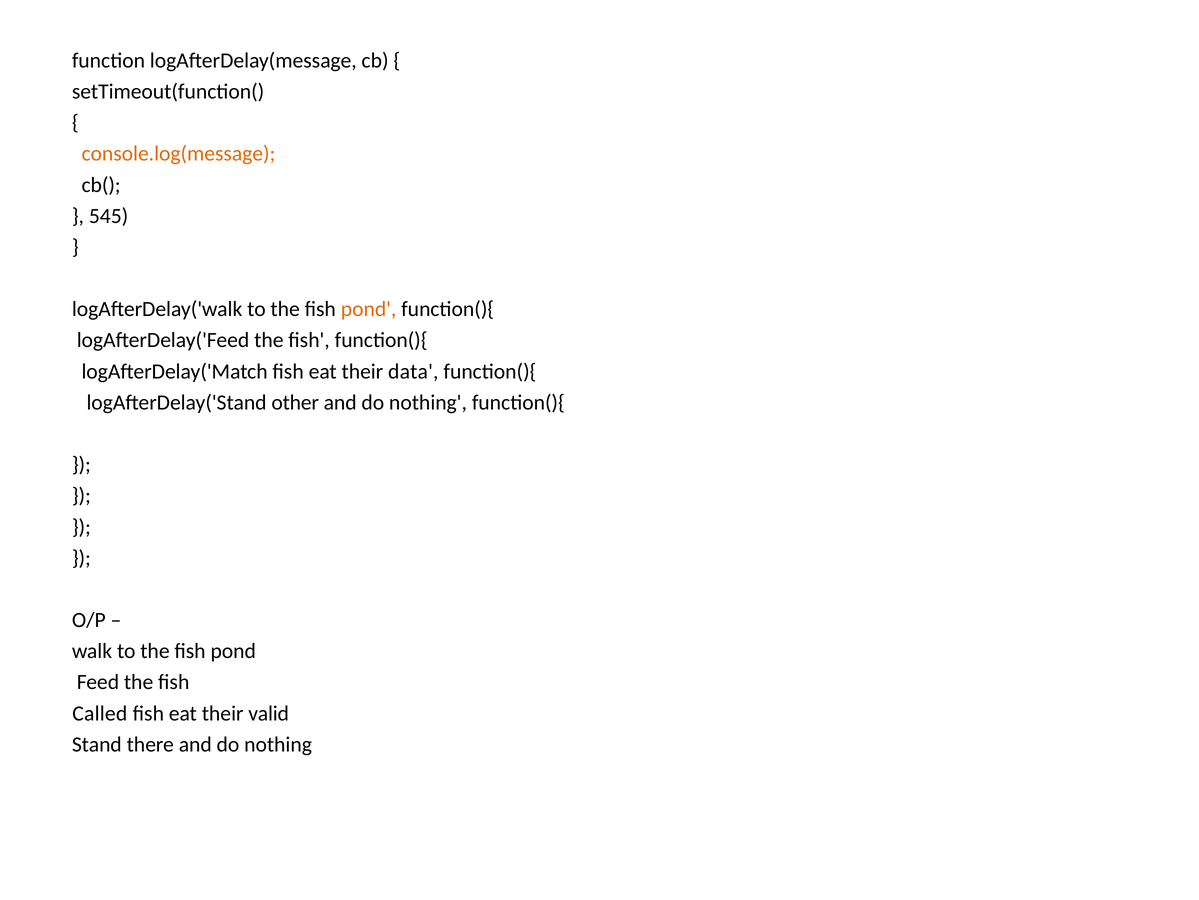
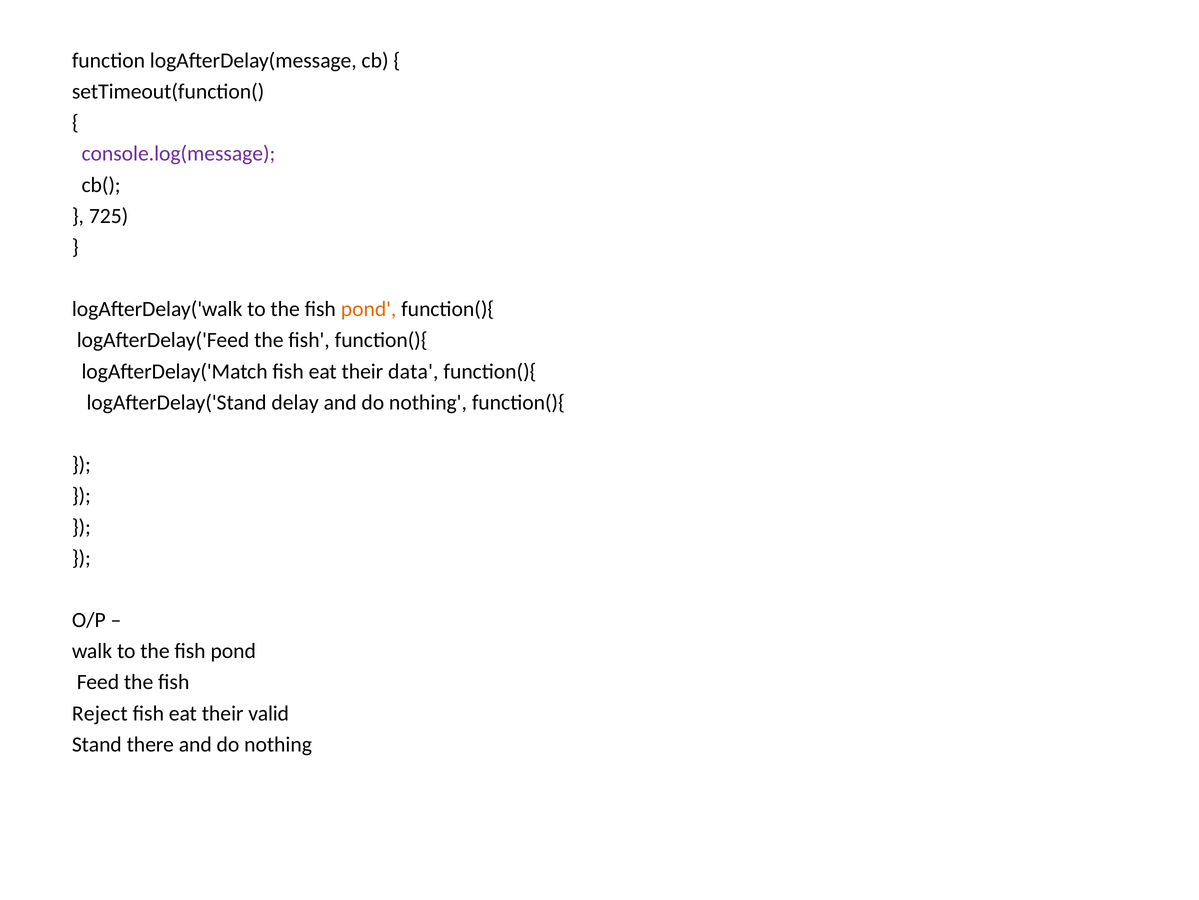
console.log(message colour: orange -> purple
545: 545 -> 725
other: other -> delay
Called: Called -> Reject
